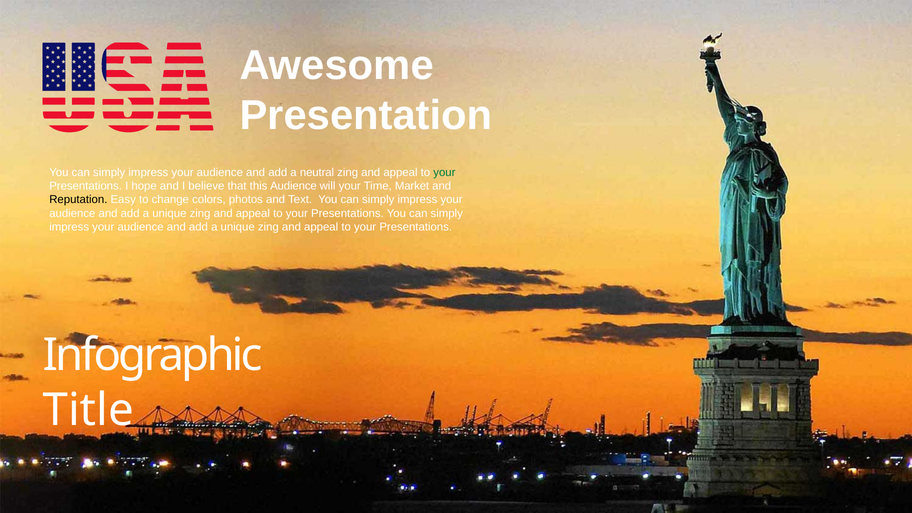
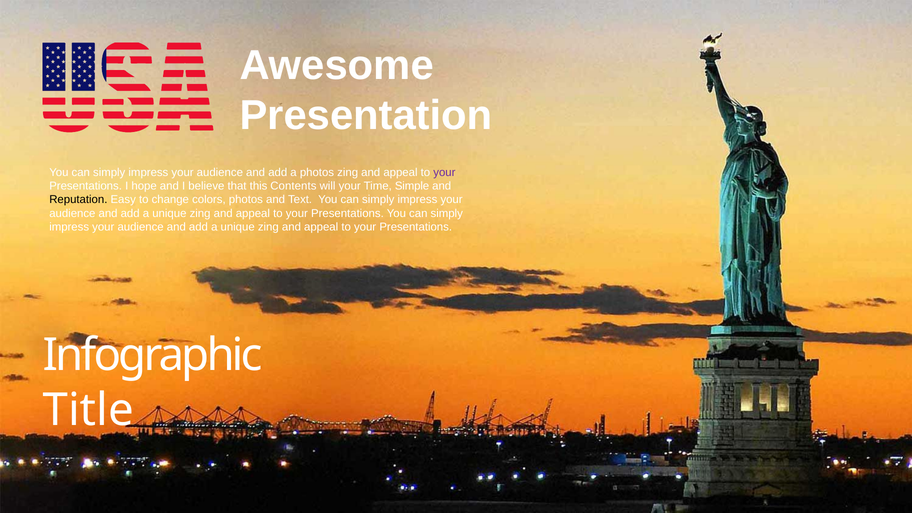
a neutral: neutral -> photos
your at (444, 172) colour: green -> purple
this Audience: Audience -> Contents
Market: Market -> Simple
